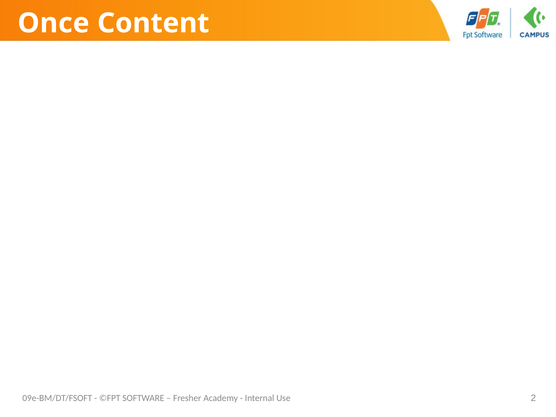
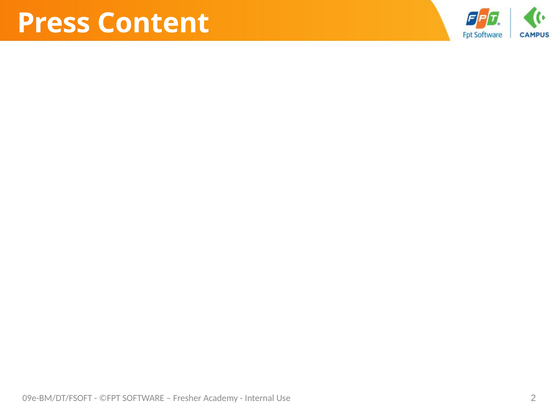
Once: Once -> Press
